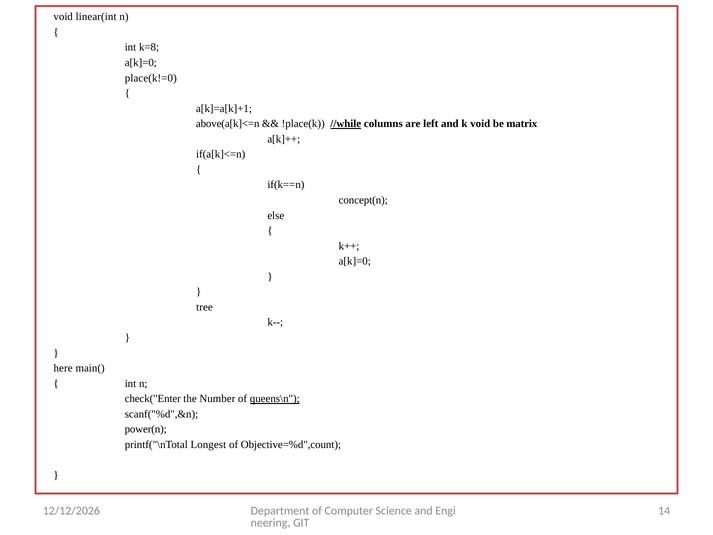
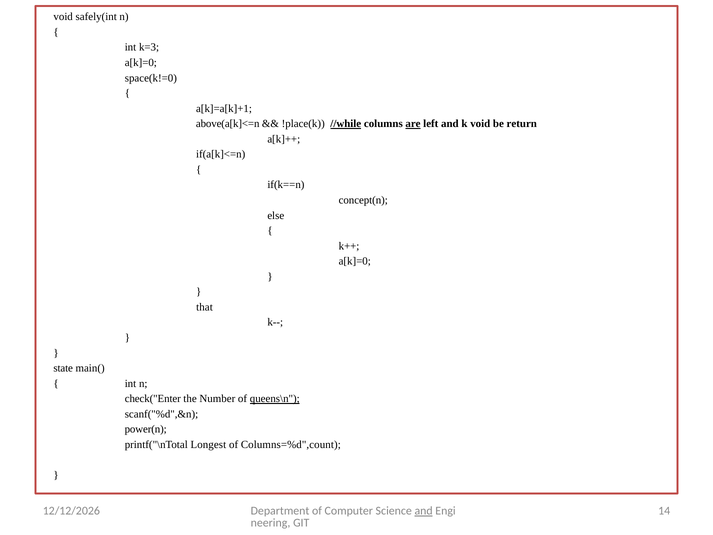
linear(int: linear(int -> safely(int
k=8: k=8 -> k=3
place(k!=0: place(k!=0 -> space(k!=0
are underline: none -> present
matrix: matrix -> return
tree: tree -> that
here: here -> state
Objective=%d",count: Objective=%d",count -> Columns=%d",count
and at (424, 511) underline: none -> present
